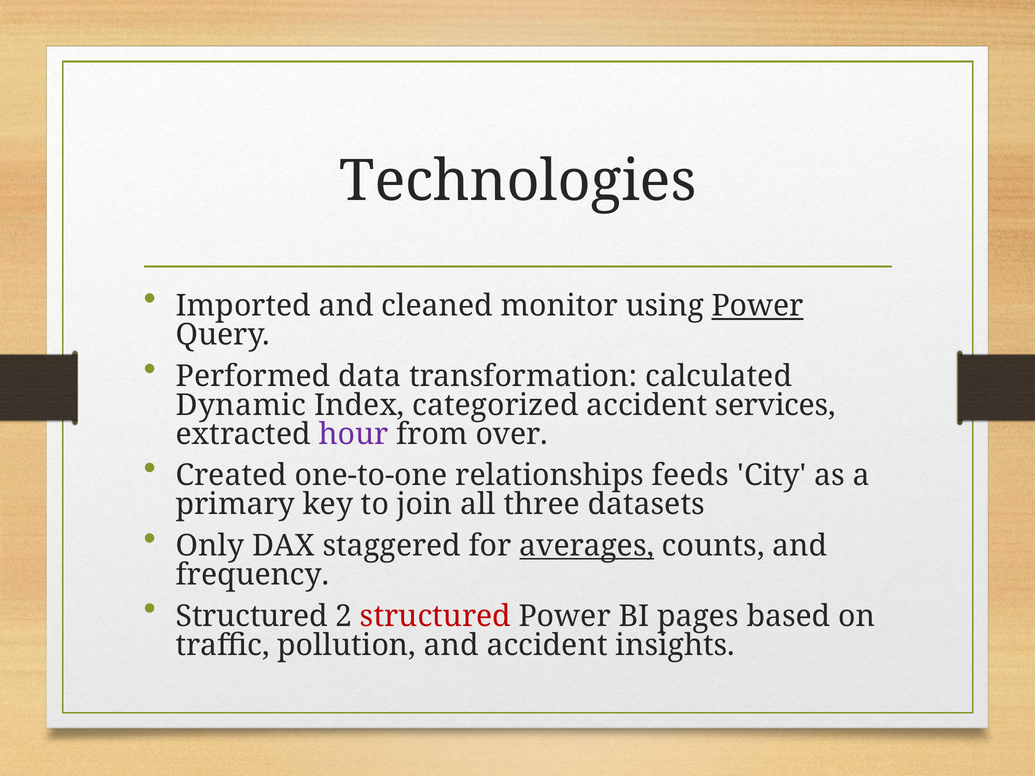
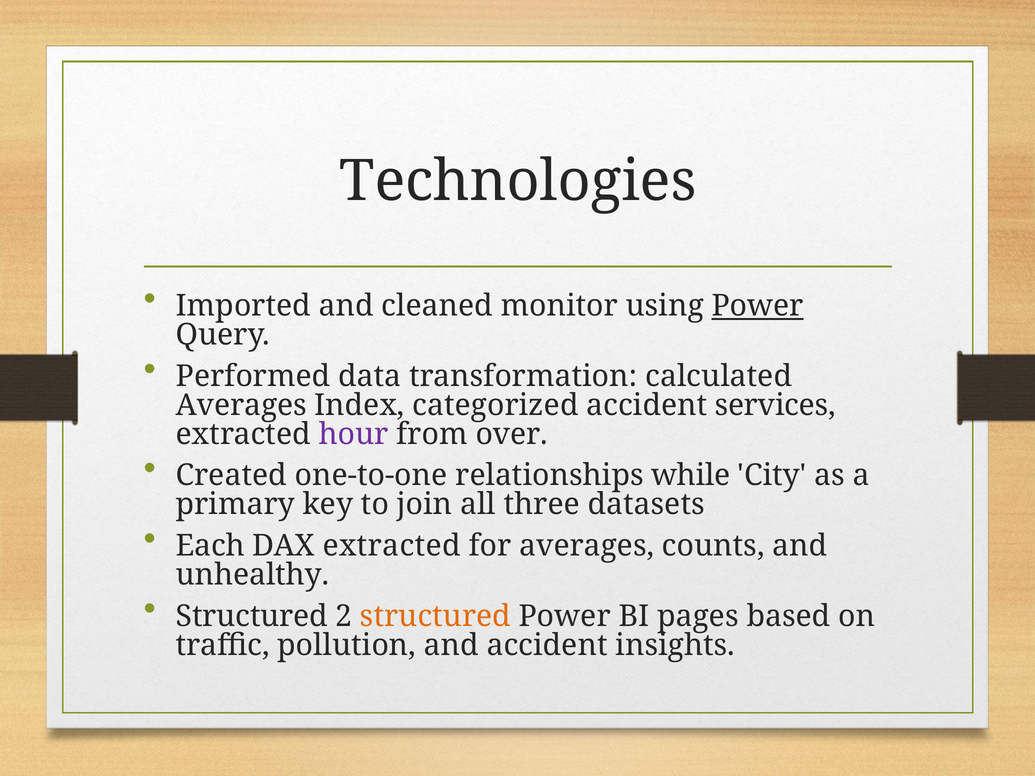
Dynamic at (241, 405): Dynamic -> Averages
feeds: feeds -> while
Only: Only -> Each
DAX staggered: staggered -> extracted
averages at (587, 546) underline: present -> none
frequency: frequency -> unhealthy
structured at (435, 616) colour: red -> orange
